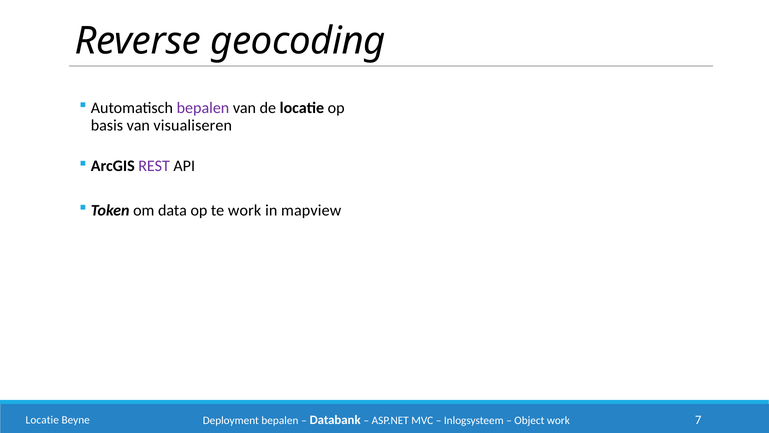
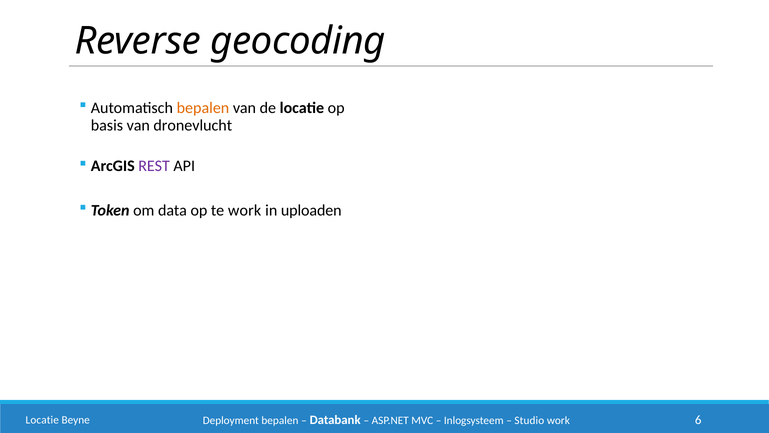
bepalen at (203, 108) colour: purple -> orange
visualiseren: visualiseren -> dronevlucht
mapview: mapview -> uploaden
Object: Object -> Studio
7: 7 -> 6
